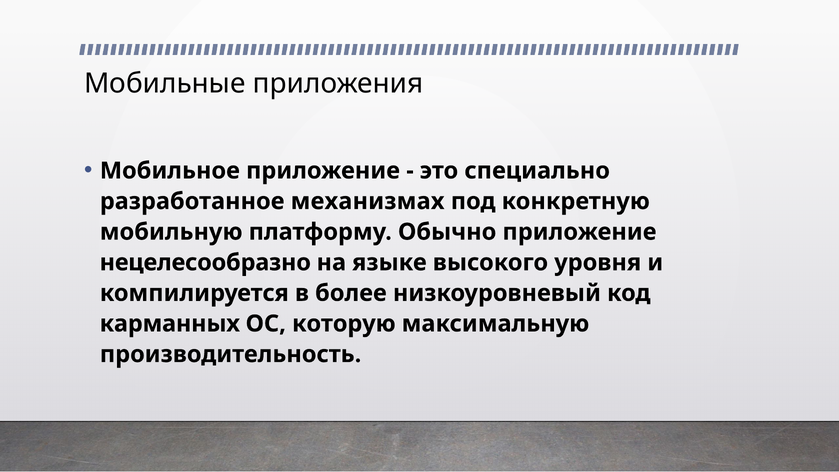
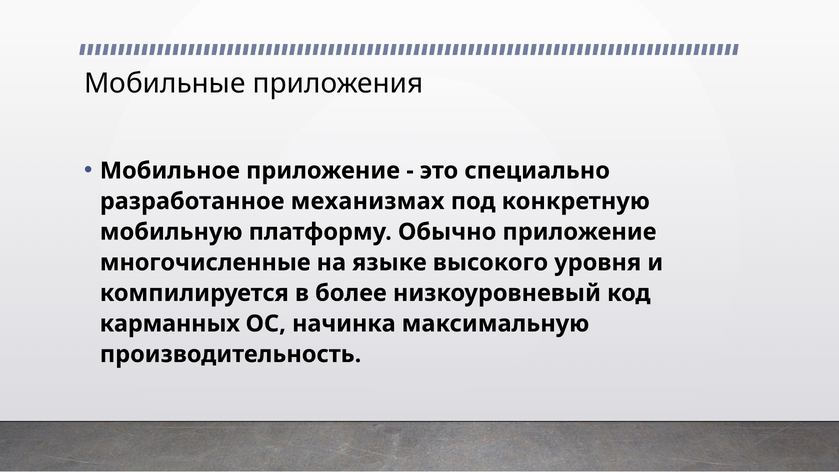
нецелесообразно: нецелесообразно -> многочисленные
которую: которую -> начинка
